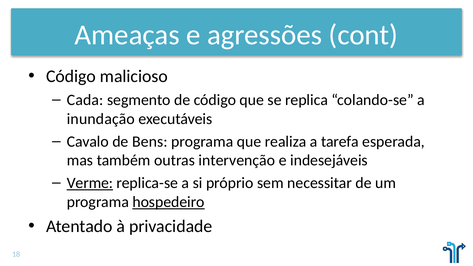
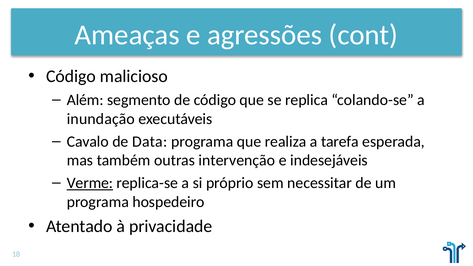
Cada: Cada -> Além
Bens: Bens -> Data
hospedeiro underline: present -> none
